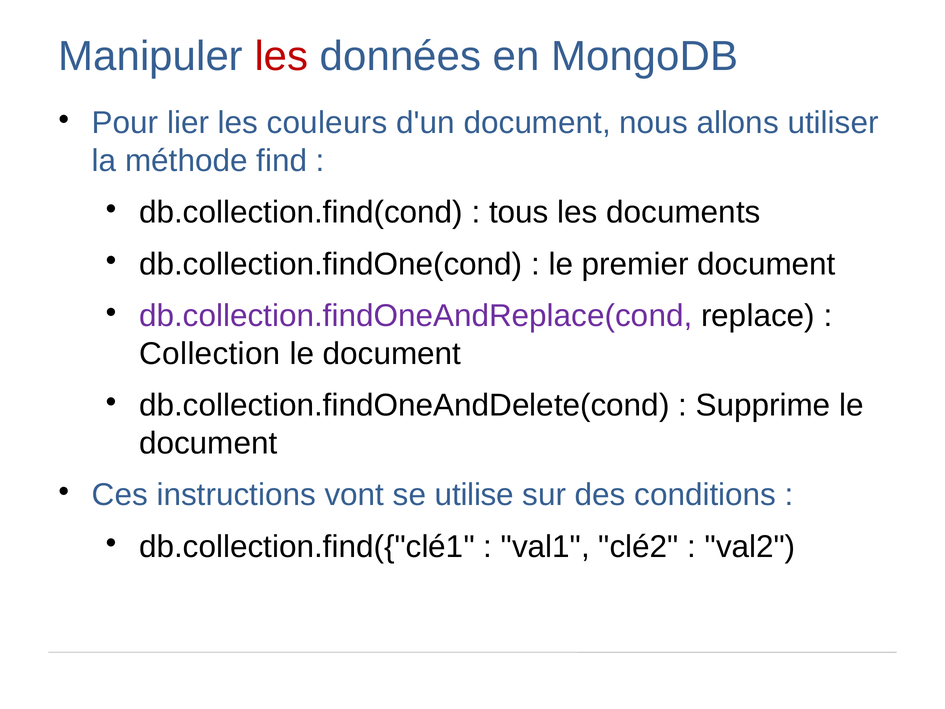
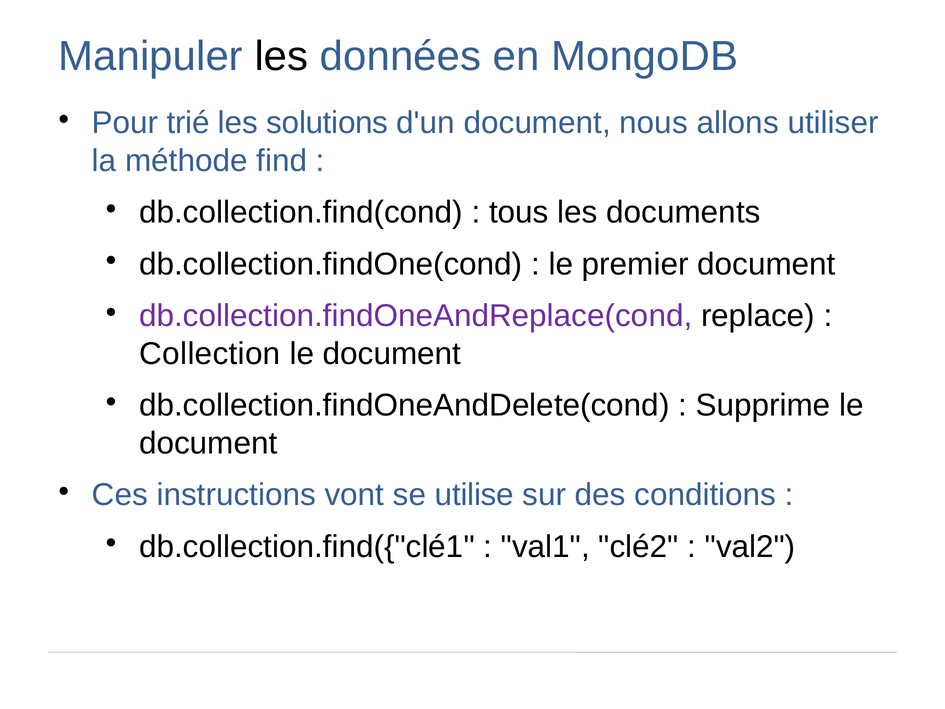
les at (281, 56) colour: red -> black
lier: lier -> trié
couleurs: couleurs -> solutions
